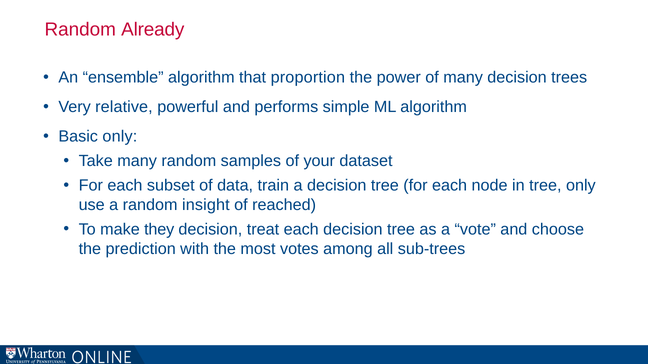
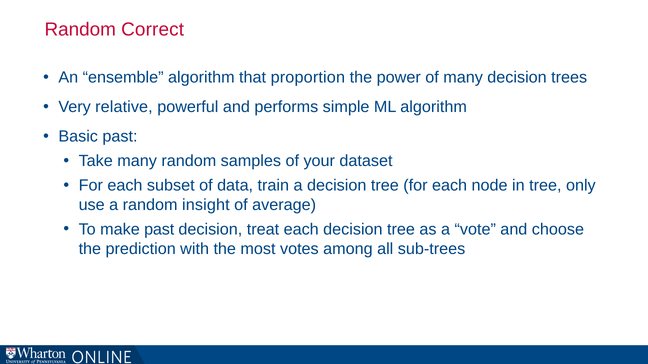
Already: Already -> Correct
Basic only: only -> past
reached: reached -> average
make they: they -> past
